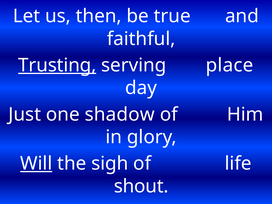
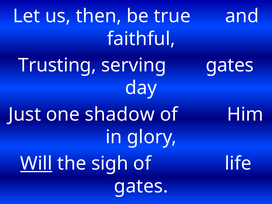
Trusting underline: present -> none
serving place: place -> gates
shout at (141, 186): shout -> gates
